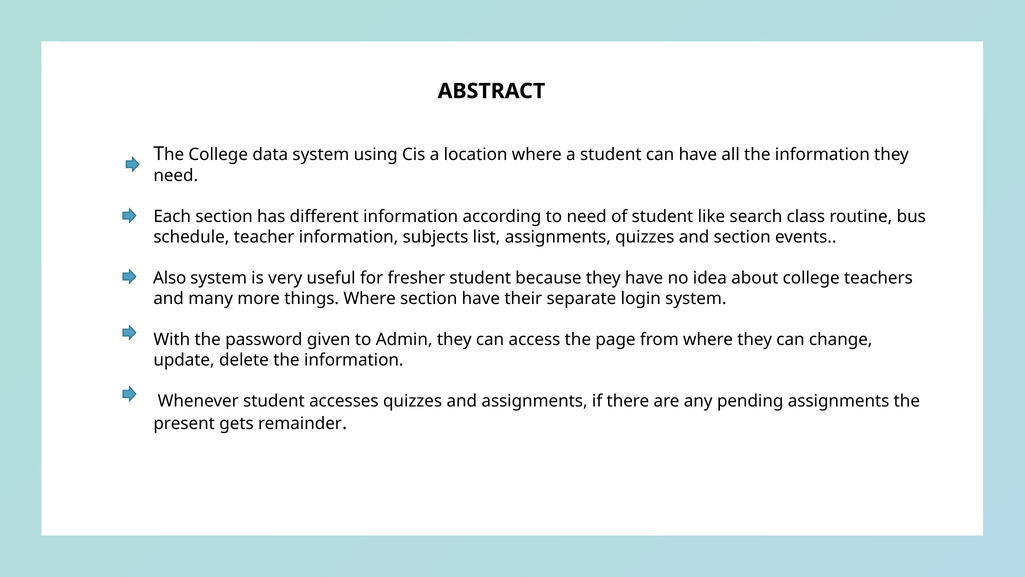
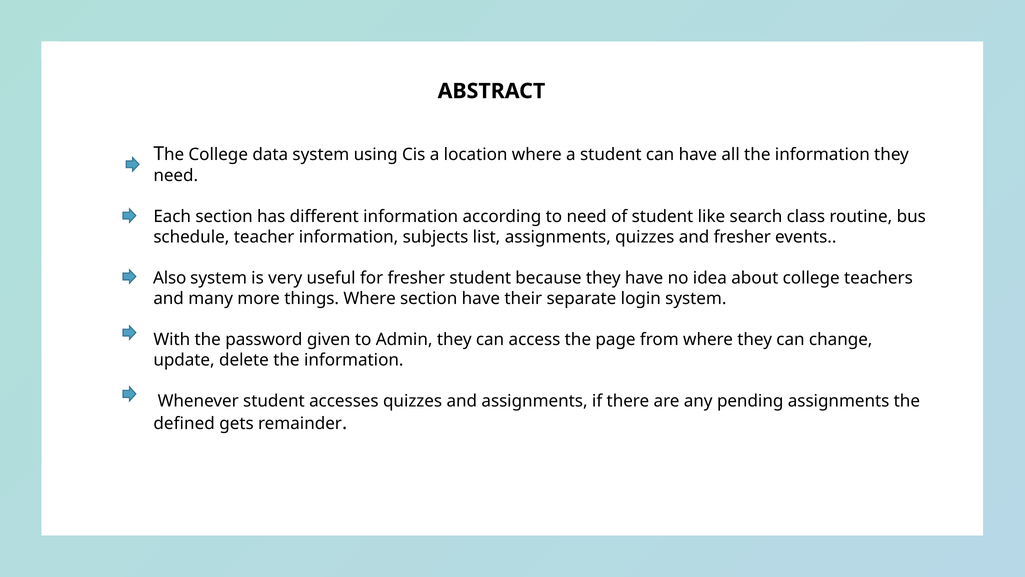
and section: section -> fresher
present: present -> defined
